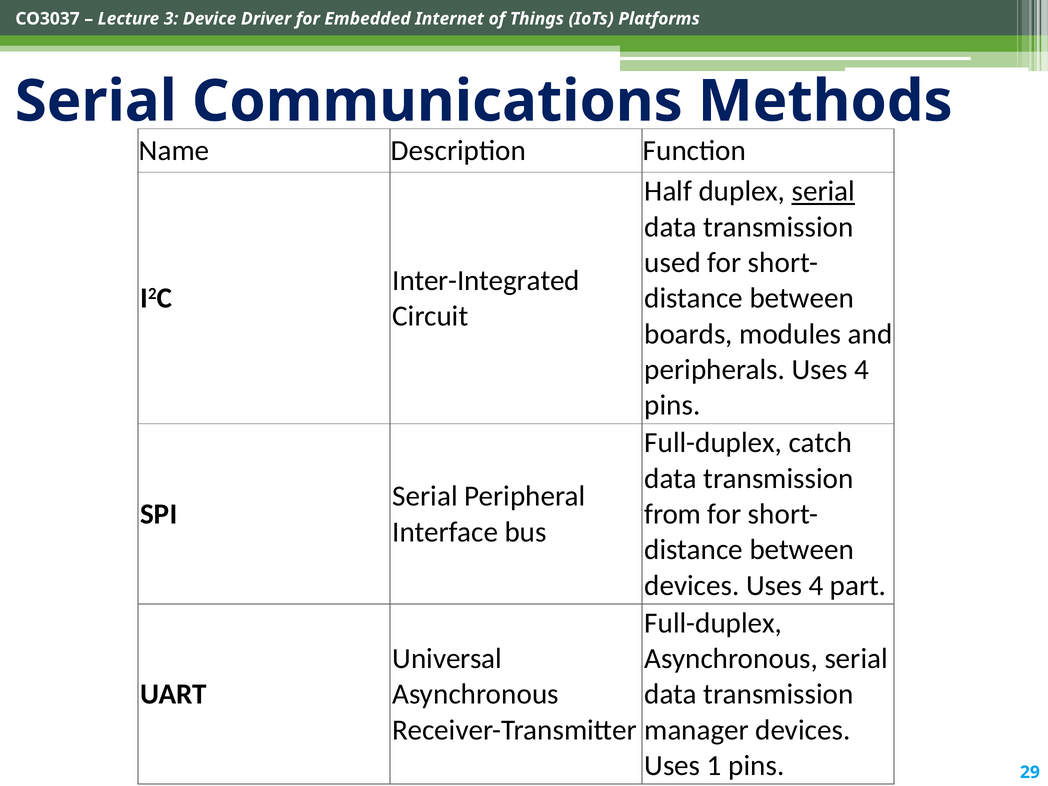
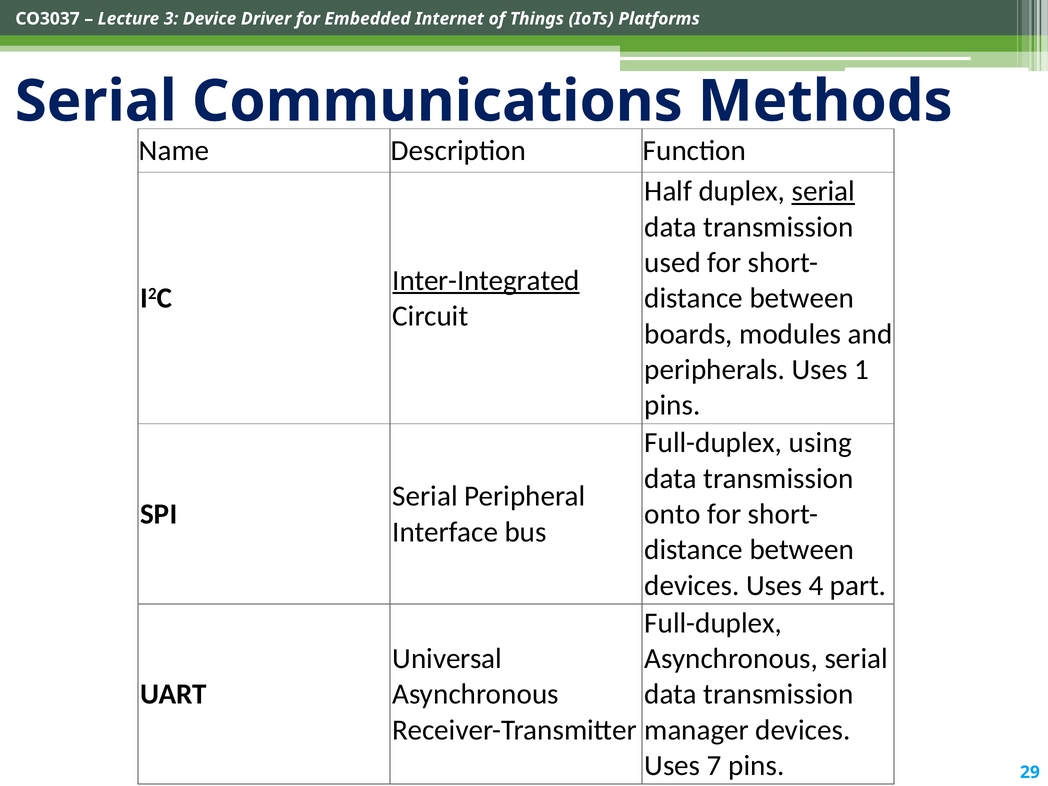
Inter-Integrated underline: none -> present
peripherals Uses 4: 4 -> 1
catch: catch -> using
from: from -> onto
1: 1 -> 7
